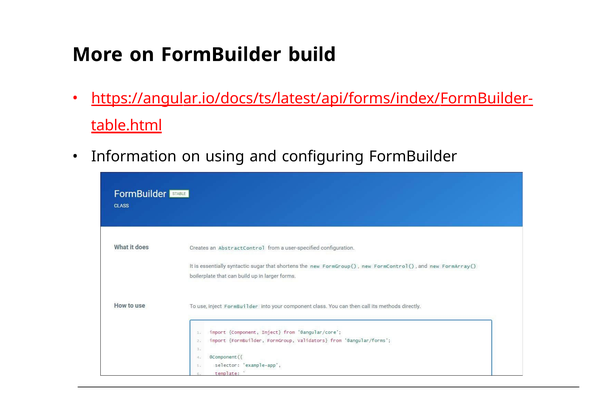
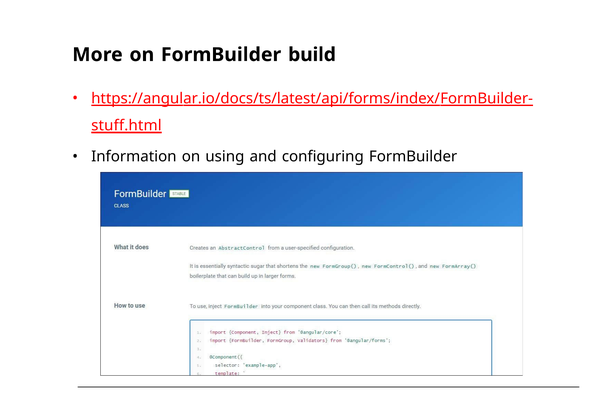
table.html: table.html -> stuff.html
